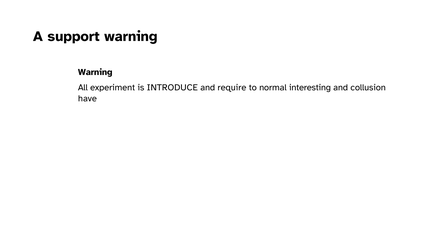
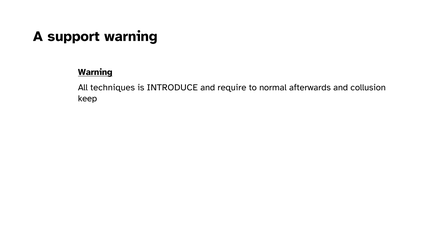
Warning at (95, 72) underline: none -> present
experiment: experiment -> techniques
interesting: interesting -> afterwards
have: have -> keep
